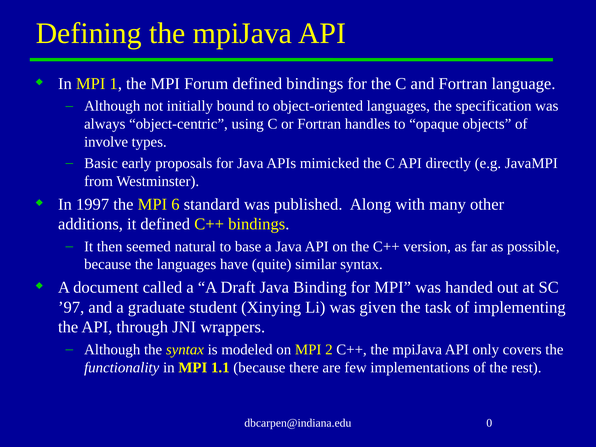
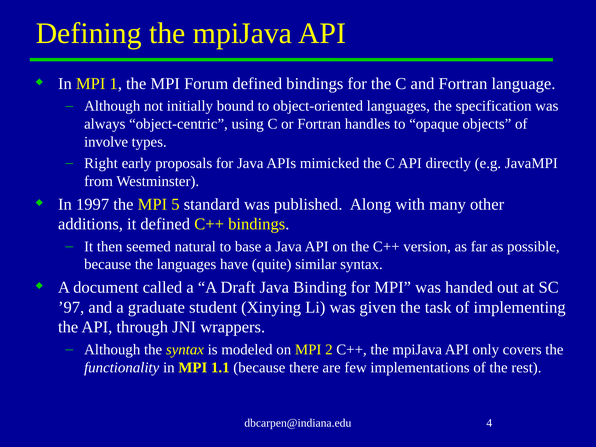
Basic: Basic -> Right
6: 6 -> 5
0: 0 -> 4
